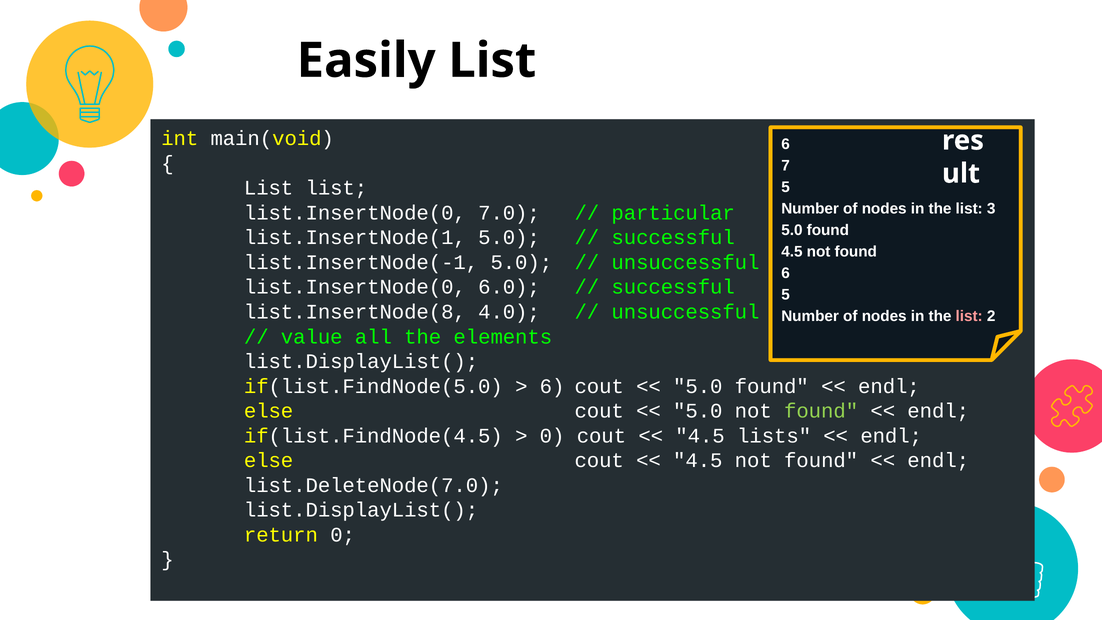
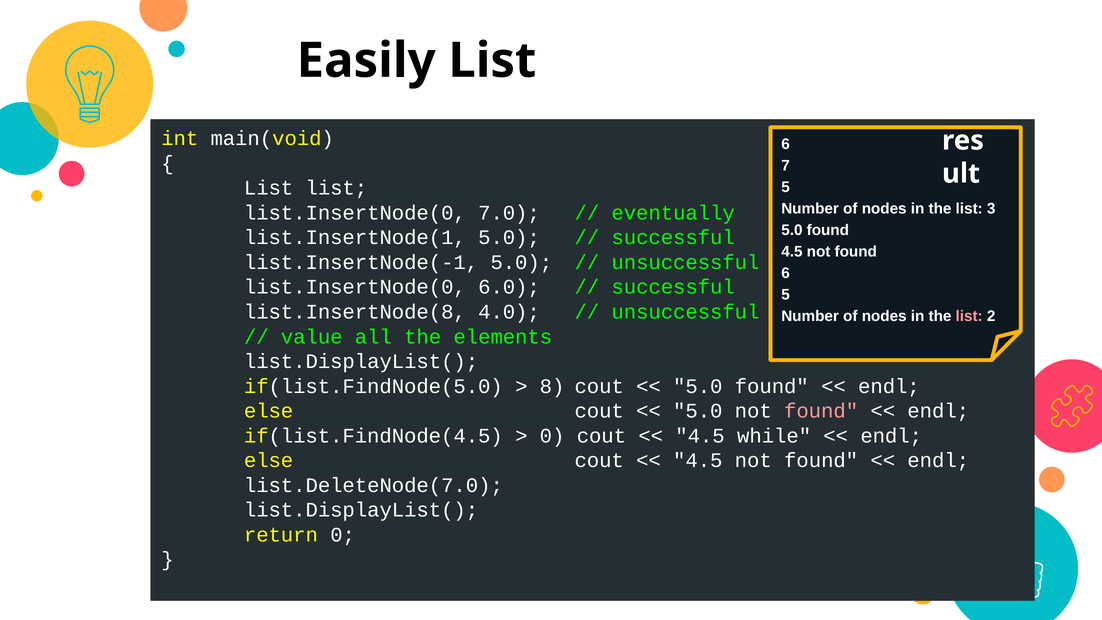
particular: particular -> eventually
6 at (552, 386): 6 -> 8
found at (821, 411) colour: light green -> pink
lists: lists -> while
